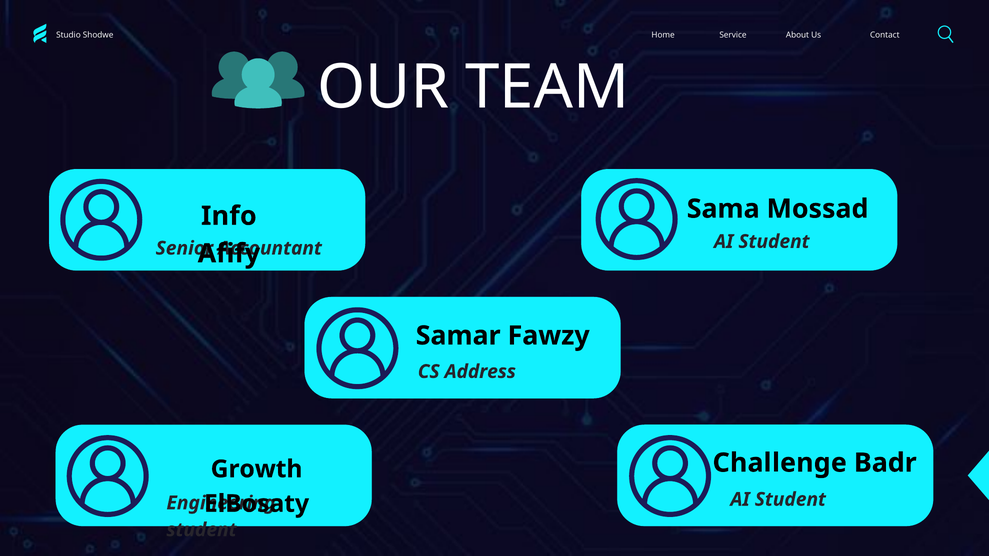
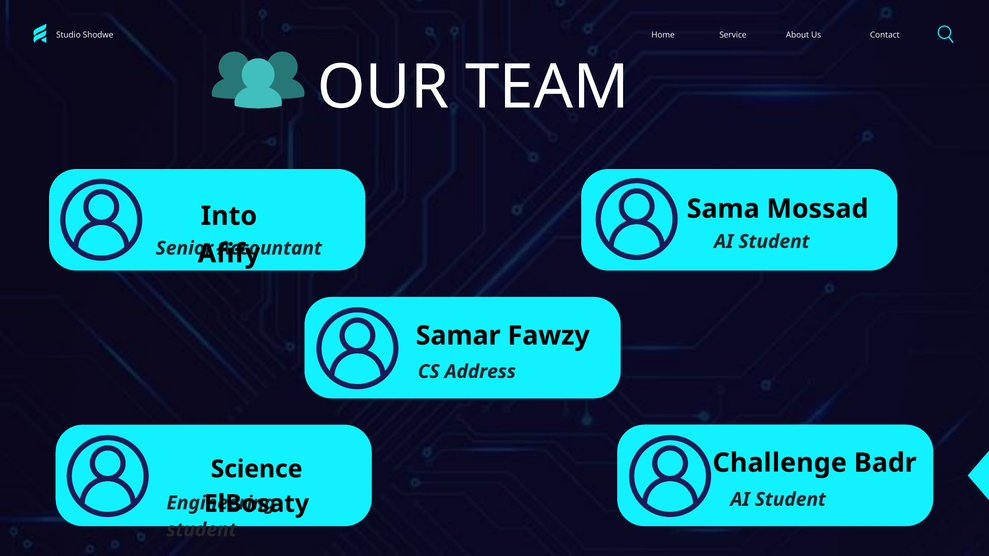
Info: Info -> Into
Growth: Growth -> Science
